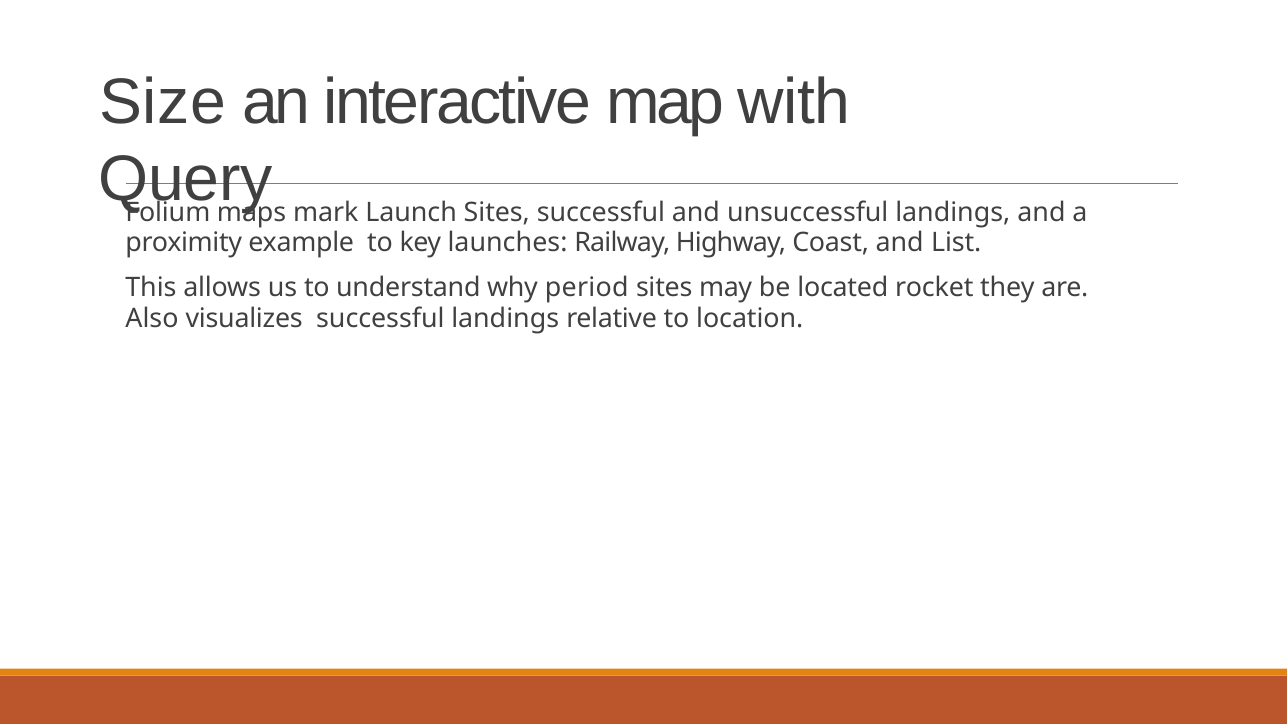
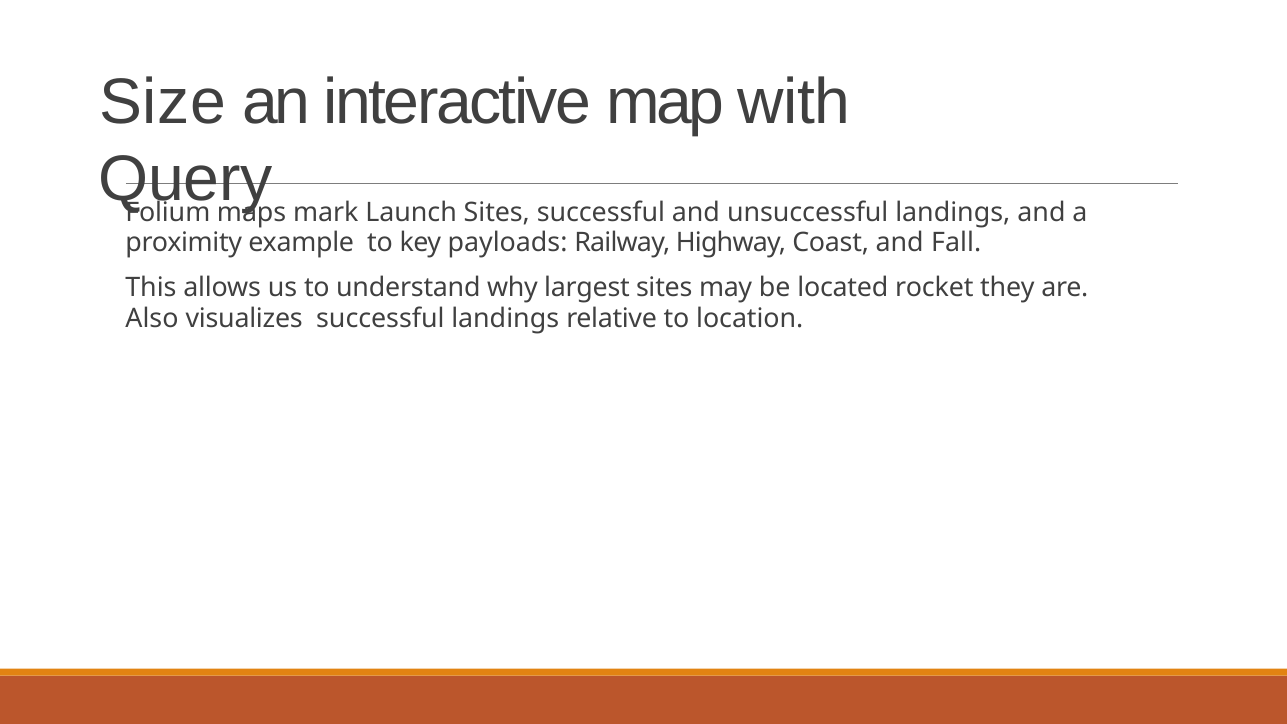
launches: launches -> payloads
List: List -> Fall
period: period -> largest
